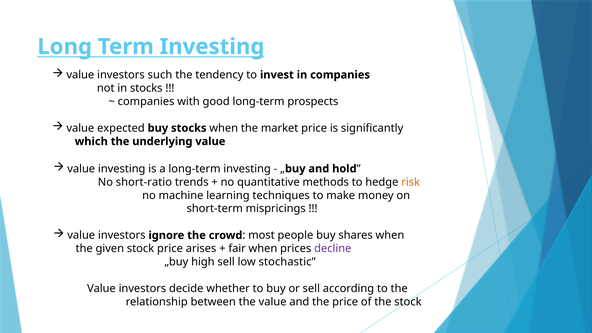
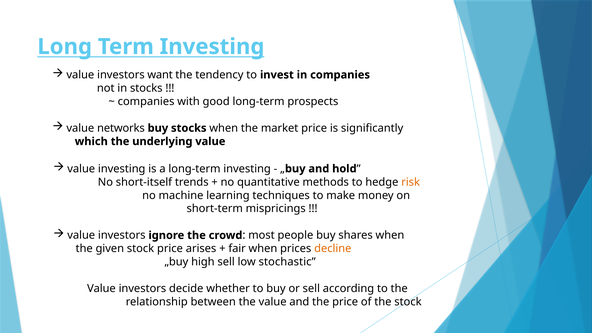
such: such -> want
expected: expected -> networks
short-ratio: short-ratio -> short-itself
decline colour: purple -> orange
